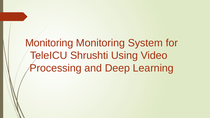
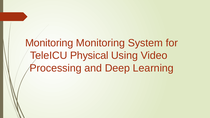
Shrushti: Shrushti -> Physical
